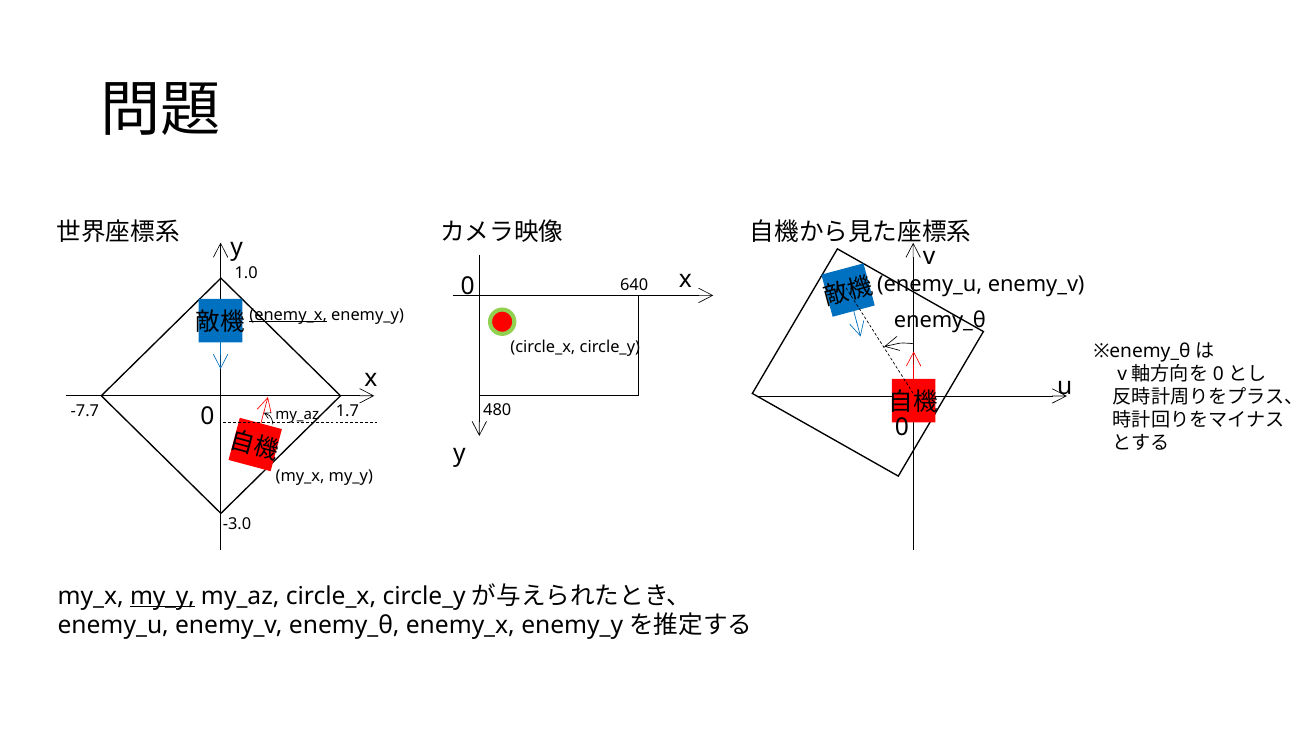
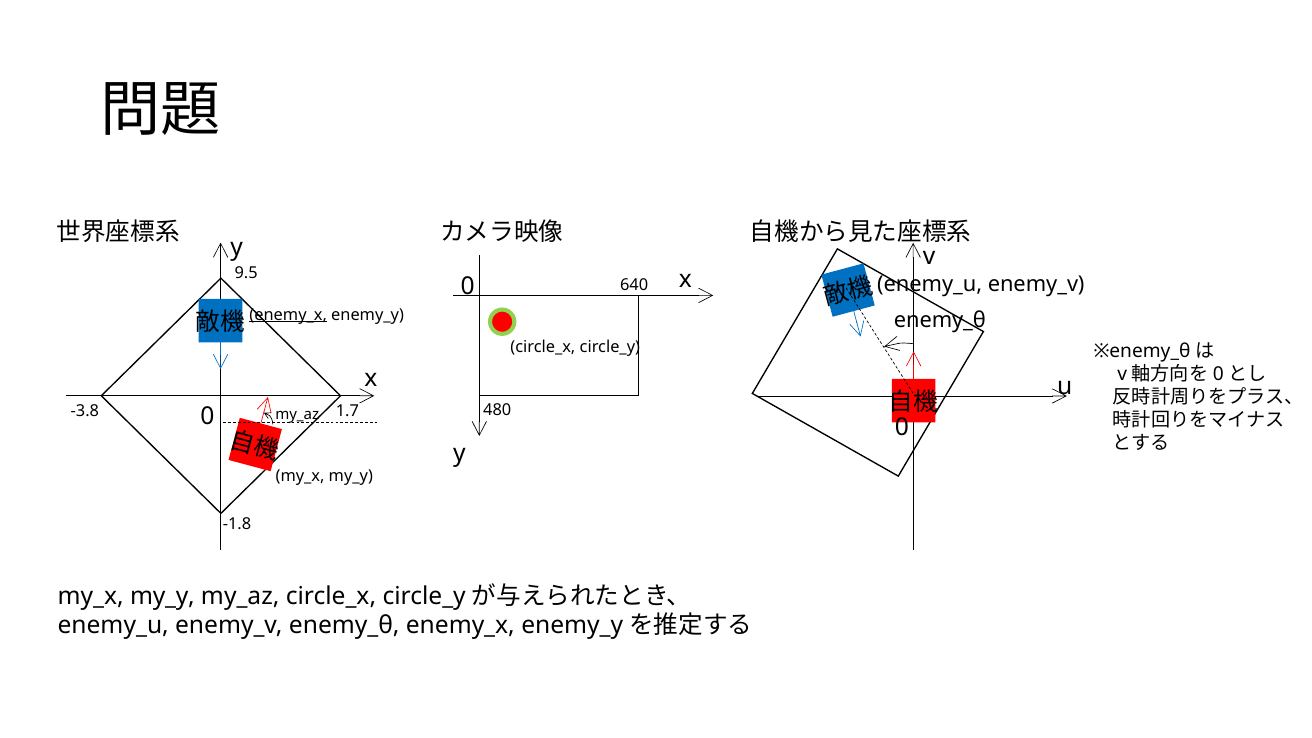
1.0: 1.0 -> 9.5
-7.7: -7.7 -> -3.8
-3.0: -3.0 -> -1.8
my_y at (162, 596) underline: present -> none
